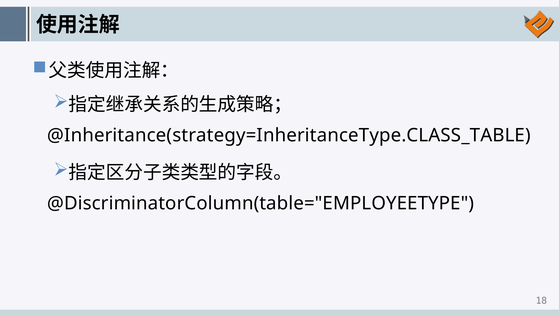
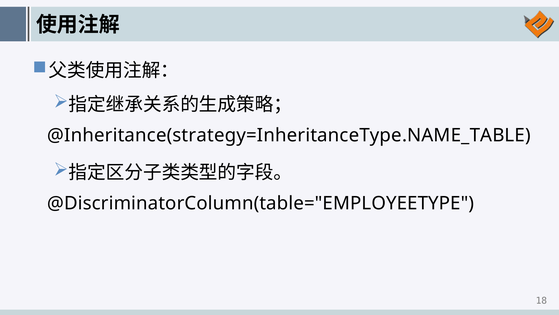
@Inheritance(strategy=InheritanceType.CLASS_TABLE: @Inheritance(strategy=InheritanceType.CLASS_TABLE -> @Inheritance(strategy=InheritanceType.NAME_TABLE
